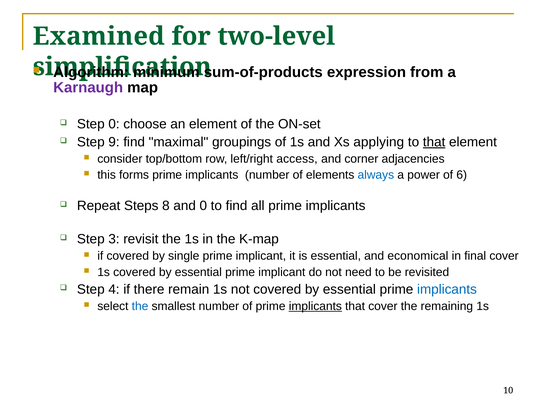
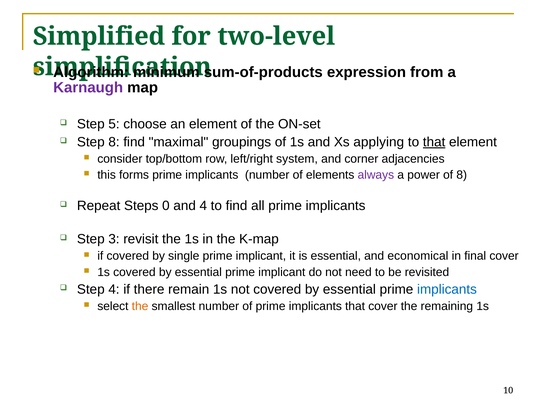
Examined: Examined -> Simplified
Step 0: 0 -> 5
Step 9: 9 -> 8
access: access -> system
always colour: blue -> purple
of 6: 6 -> 8
8: 8 -> 0
and 0: 0 -> 4
the at (140, 306) colour: blue -> orange
implicants at (315, 306) underline: present -> none
